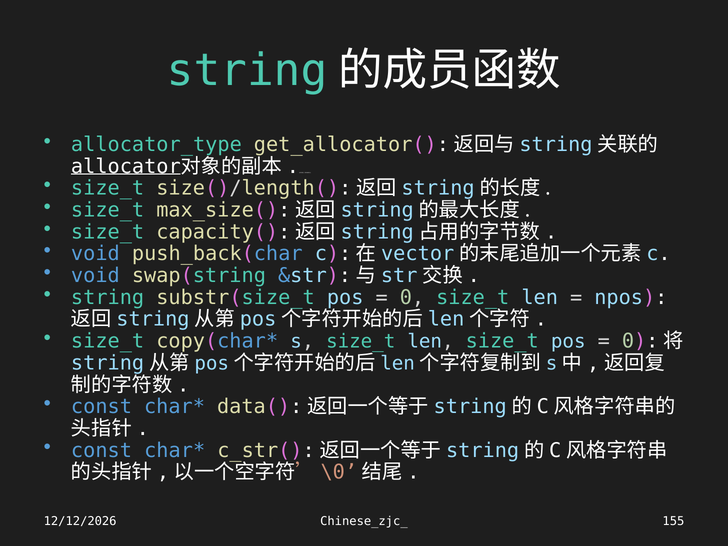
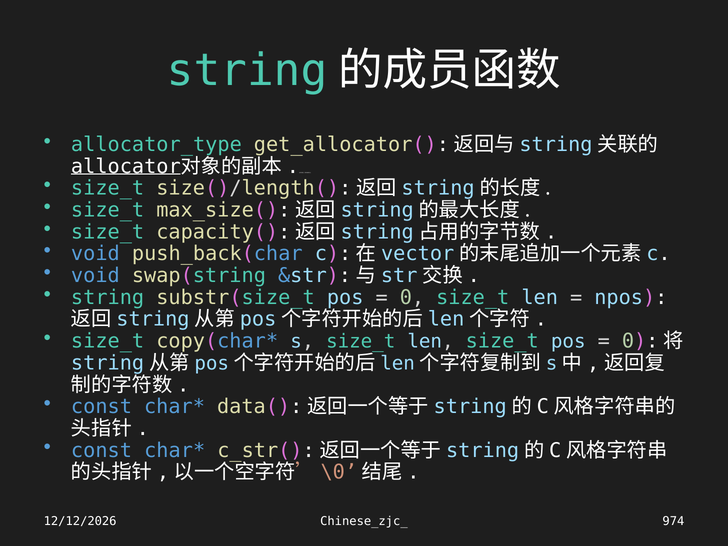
155: 155 -> 974
